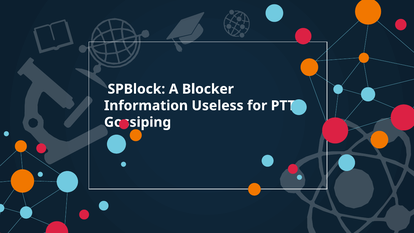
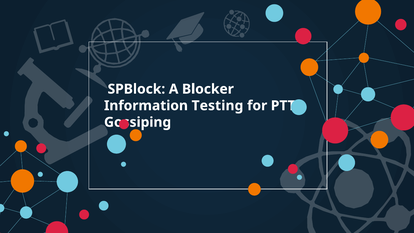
Useless: Useless -> Testing
